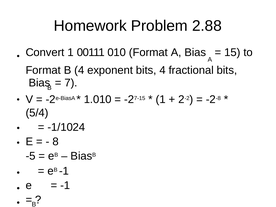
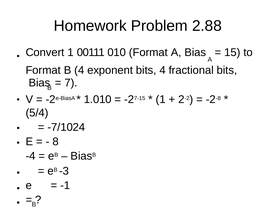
-1/1024: -1/1024 -> -7/1024
-5: -5 -> -4
B -1: -1 -> -3
